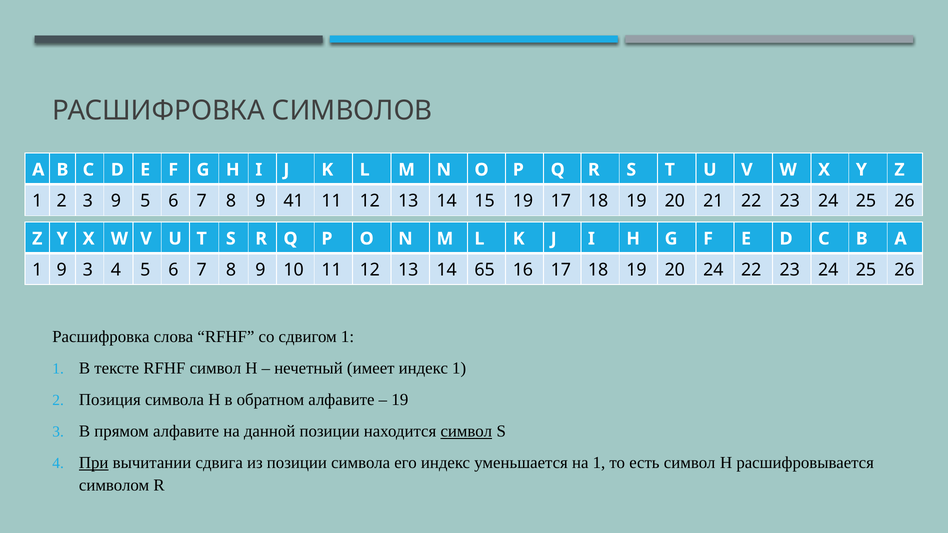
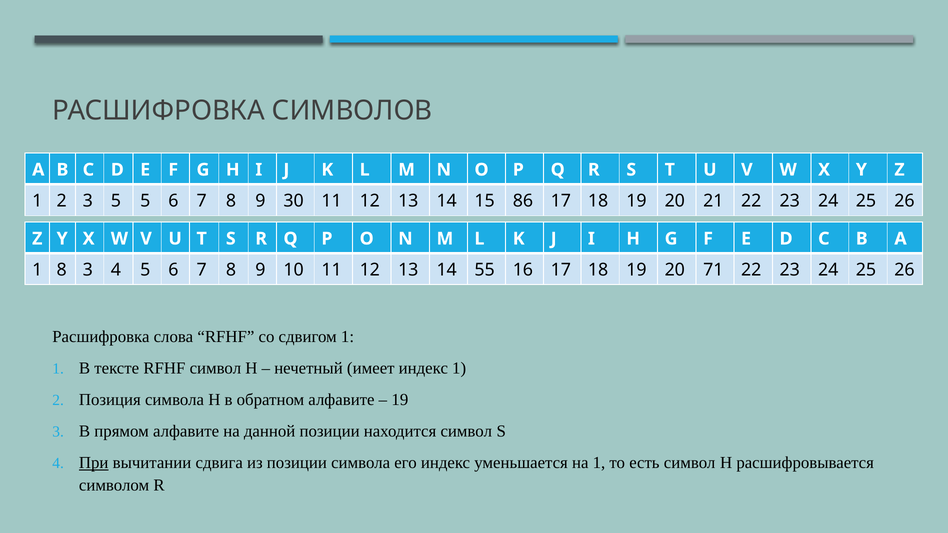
3 9: 9 -> 5
41: 41 -> 30
15 19: 19 -> 86
1 9: 9 -> 8
65: 65 -> 55
20 24: 24 -> 71
символ at (466, 432) underline: present -> none
